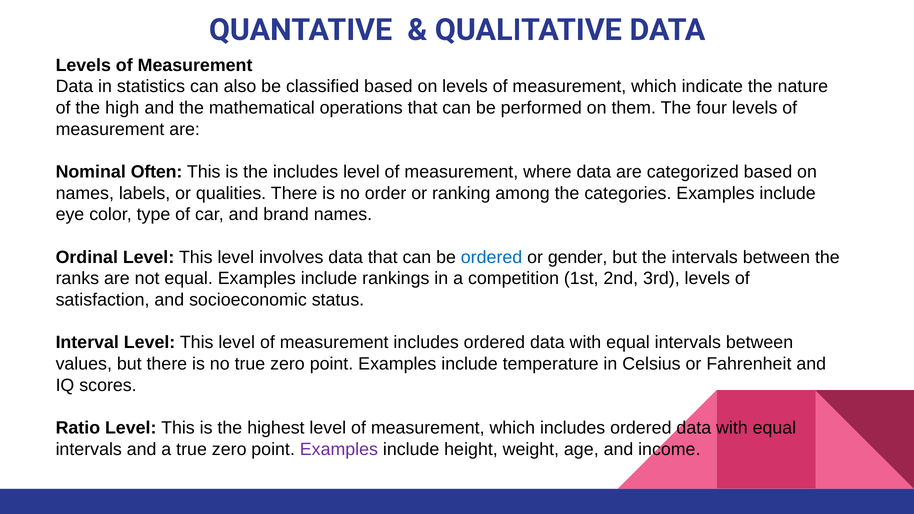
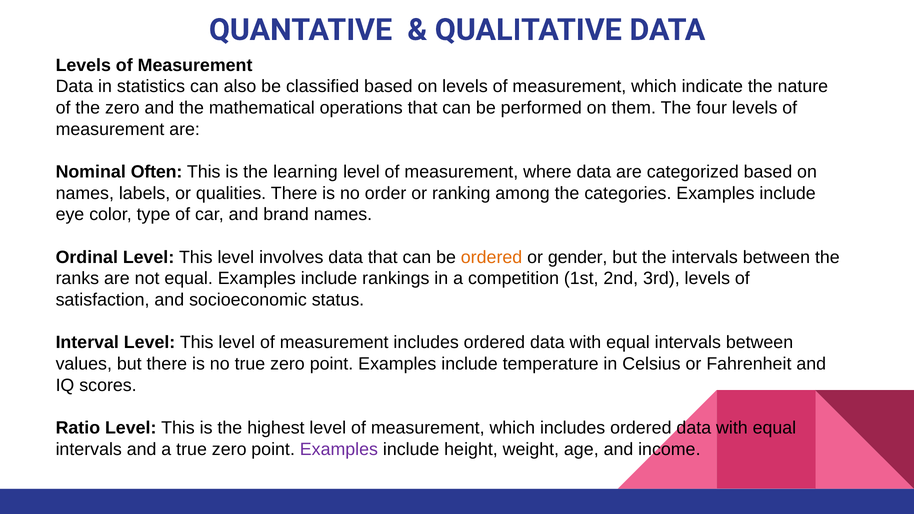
the high: high -> zero
the includes: includes -> learning
ordered at (492, 257) colour: blue -> orange
